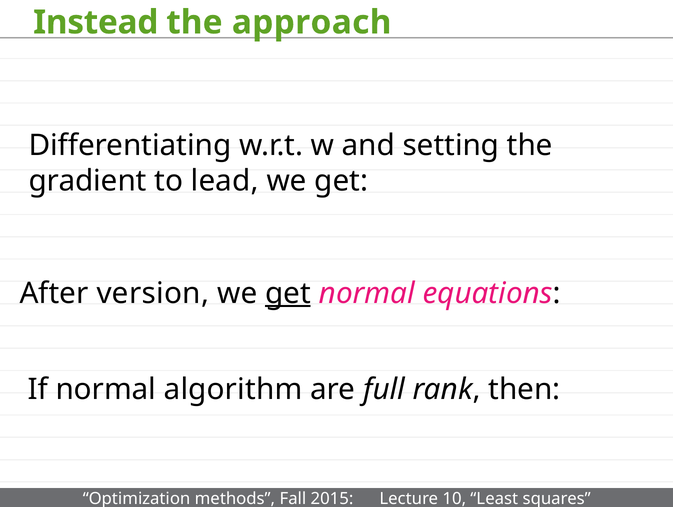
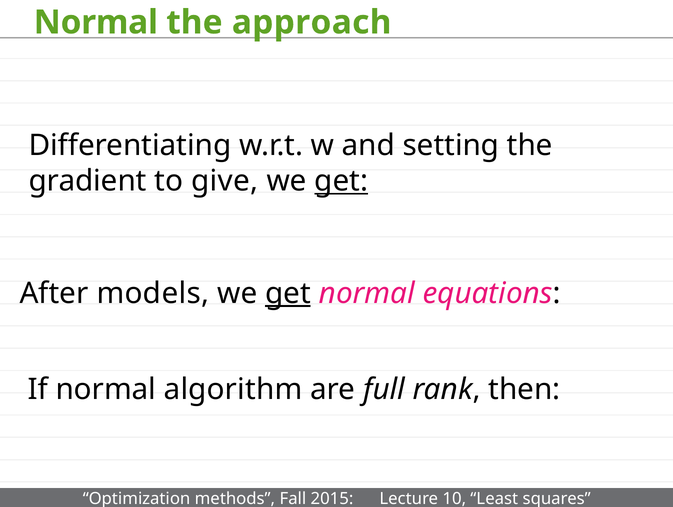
Instead at (96, 22): Instead -> Normal
lead: lead -> give
get at (341, 181) underline: none -> present
version: version -> models
